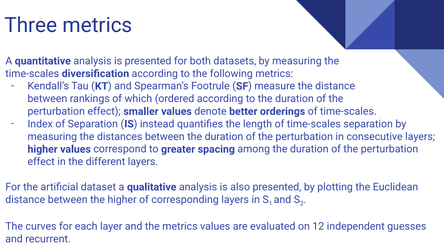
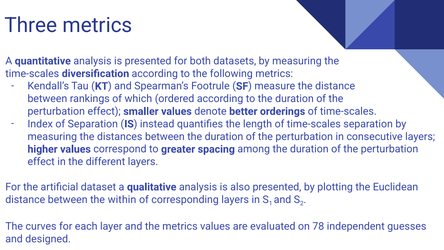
the higher: higher -> within
12: 12 -> 78
recurrent: recurrent -> designed
